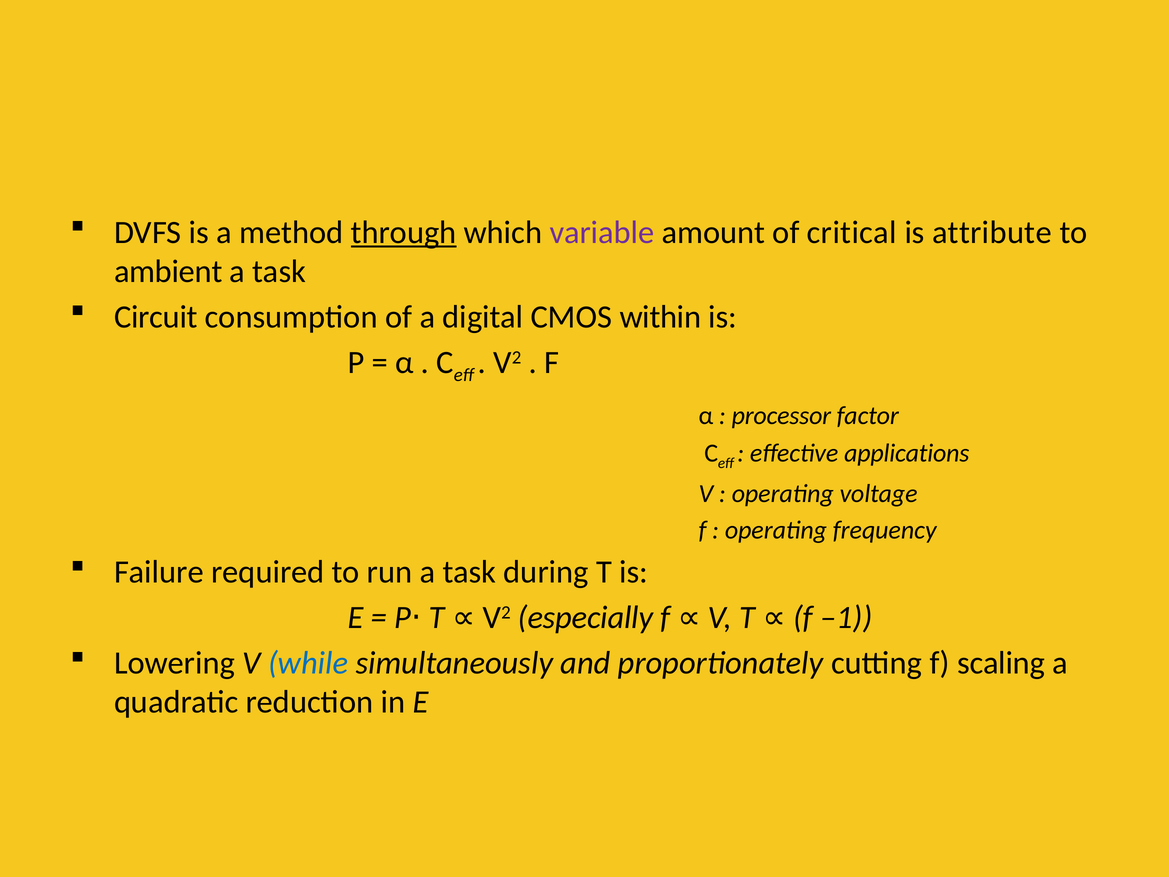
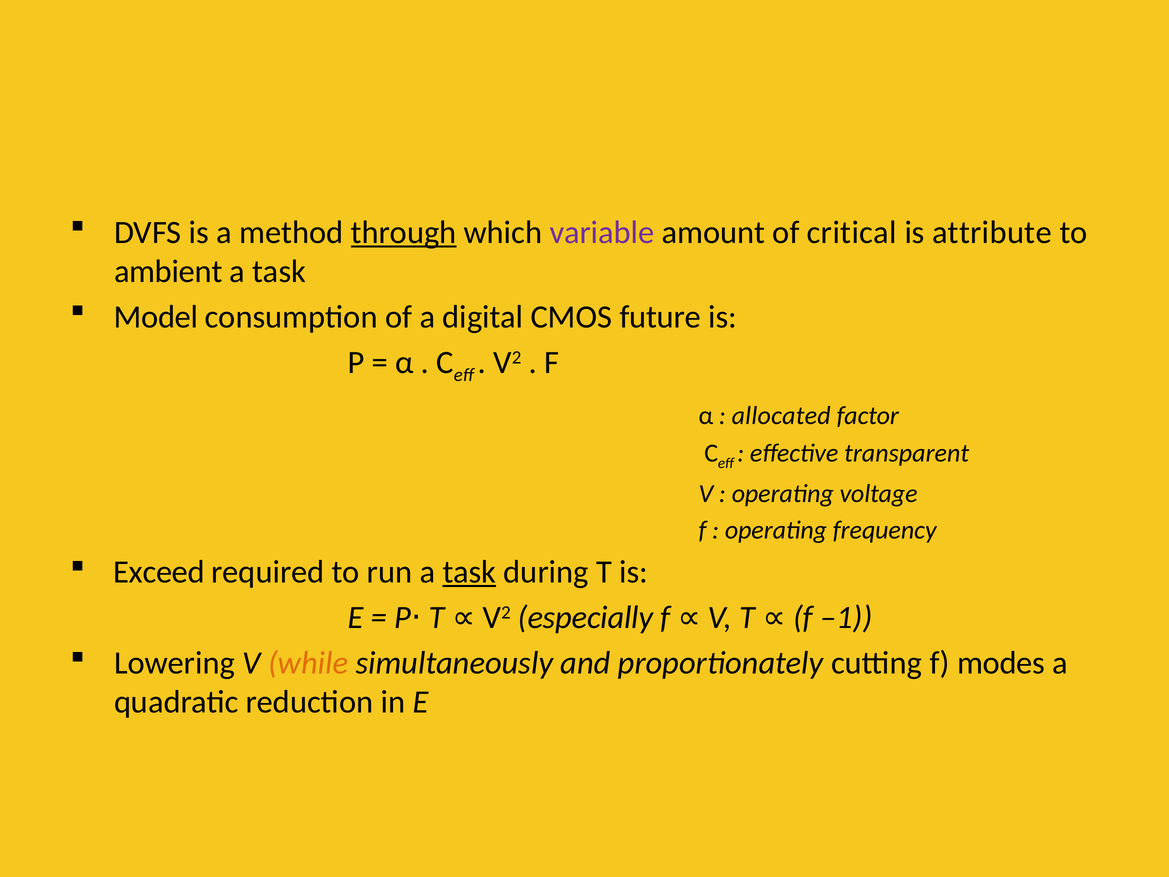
Circuit: Circuit -> Model
within: within -> future
processor: processor -> allocated
applications: applications -> transparent
Failure: Failure -> Exceed
task at (469, 572) underline: none -> present
while colour: blue -> orange
scaling: scaling -> modes
